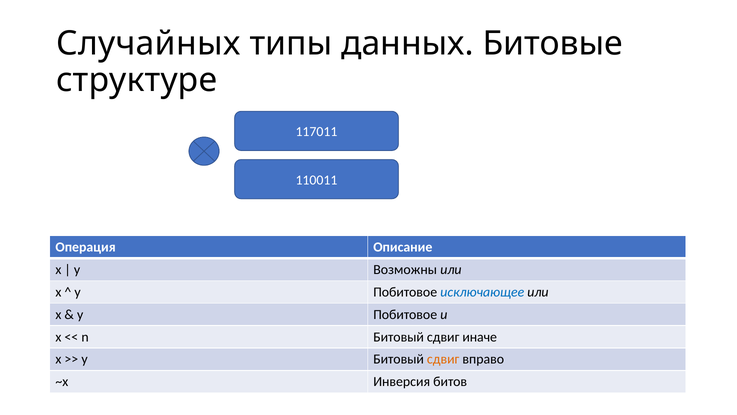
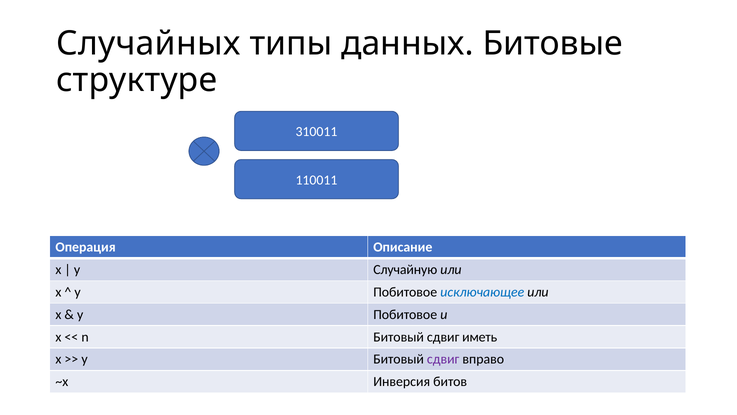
117011: 117011 -> 310011
Возможны: Возможны -> Случайную
иначе: иначе -> иметь
сдвиг at (443, 359) colour: orange -> purple
